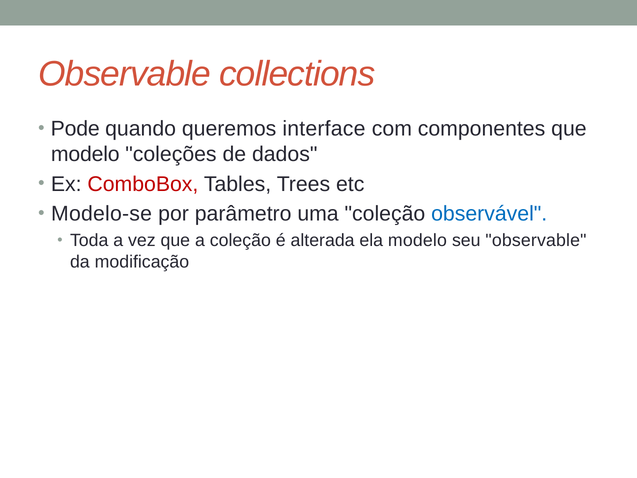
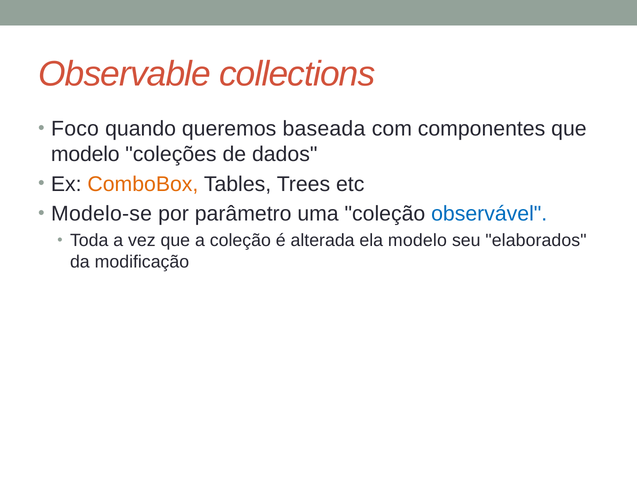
Pode: Pode -> Foco
interface: interface -> baseada
ComboBox colour: red -> orange
seu observable: observable -> elaborados
